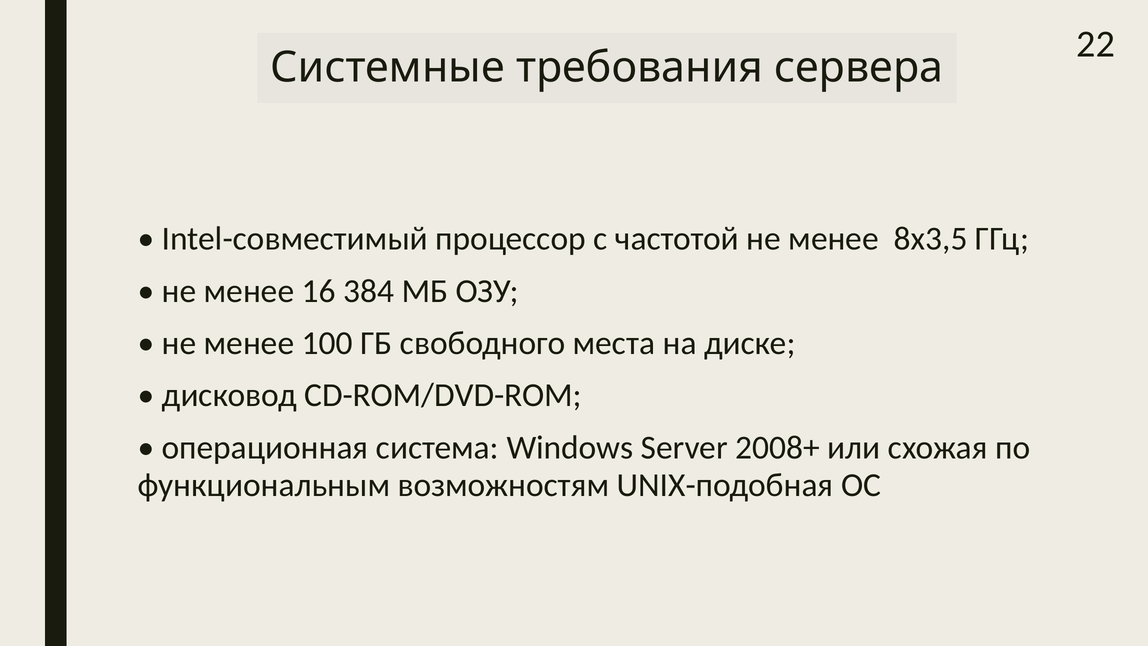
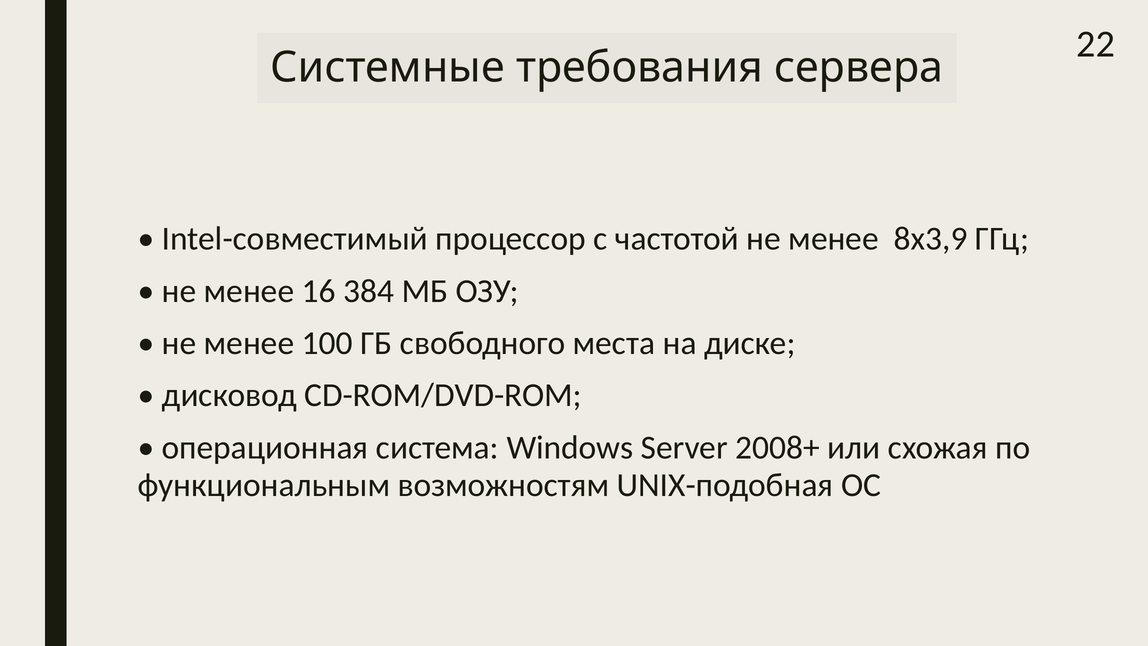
8х3,5: 8х3,5 -> 8х3,9
